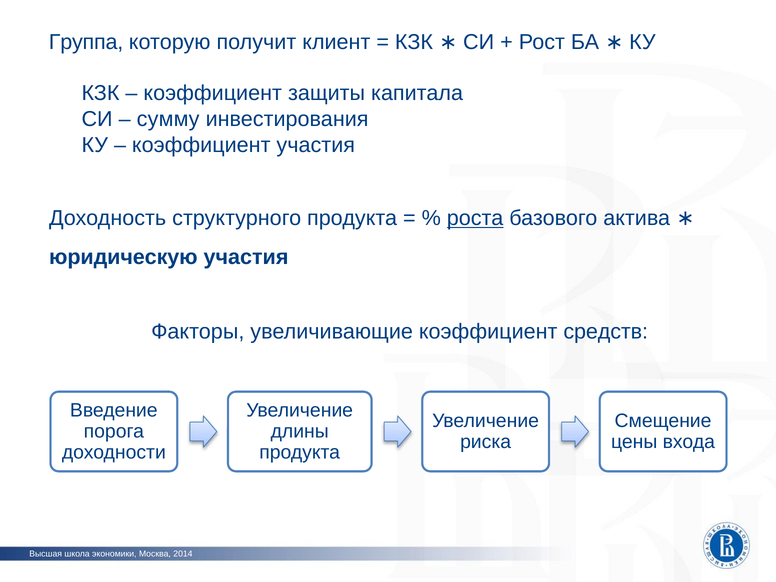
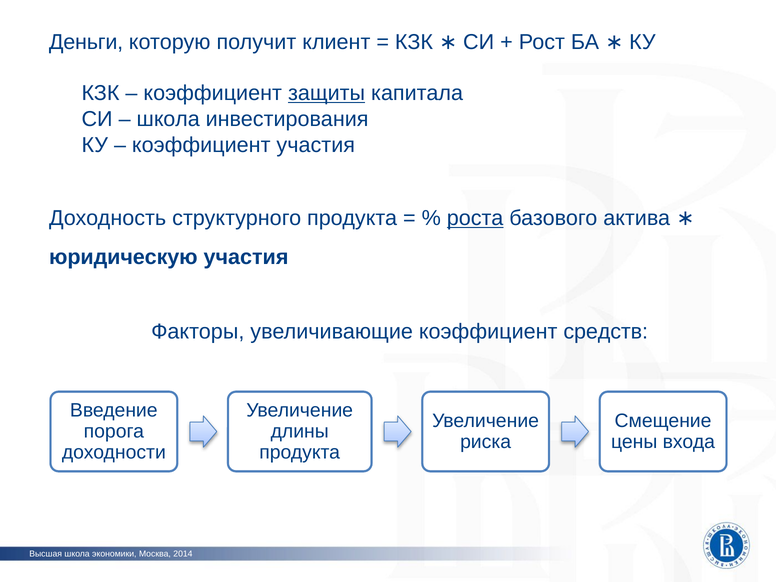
Группа: Группа -> Деньги
защиты underline: none -> present
сумму at (168, 119): сумму -> школа
